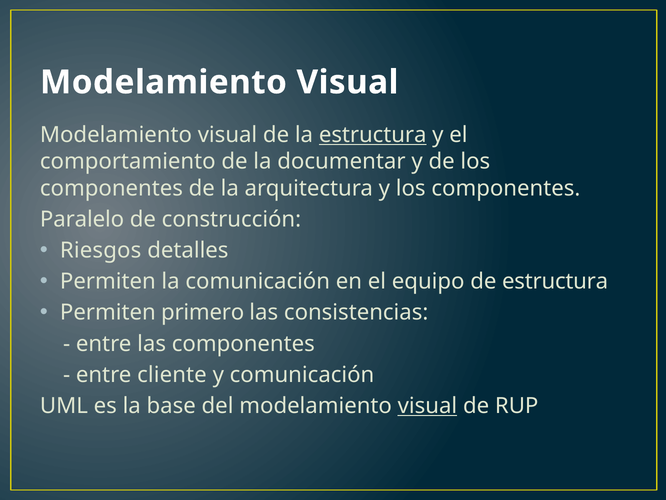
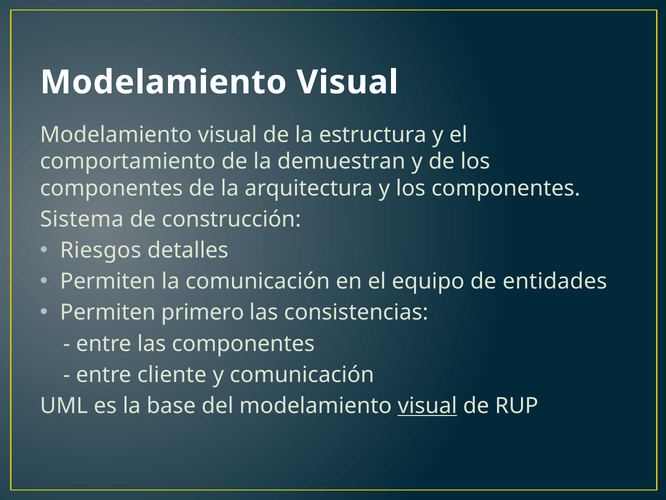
estructura at (373, 135) underline: present -> none
documentar: documentar -> demuestran
Paralelo: Paralelo -> Sistema
de estructura: estructura -> entidades
